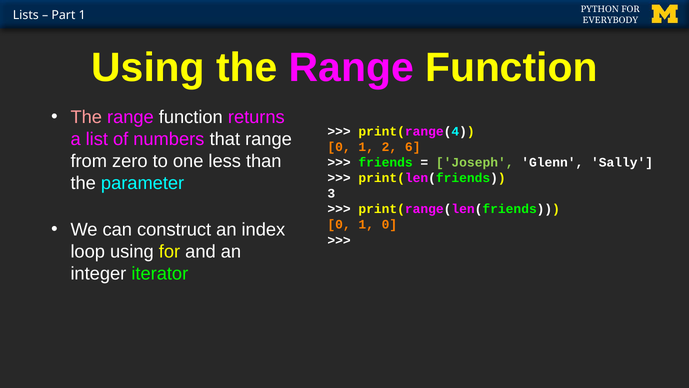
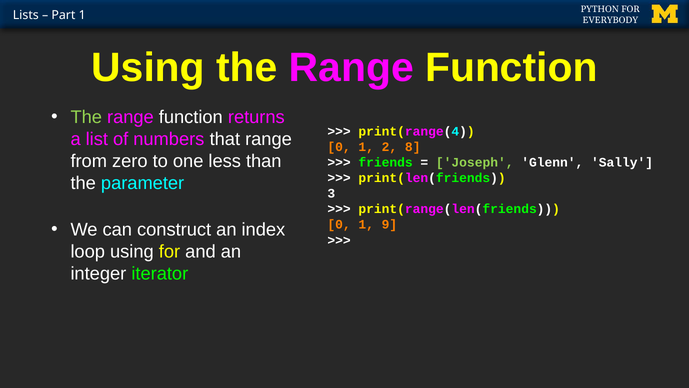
The at (86, 117) colour: pink -> light green
6: 6 -> 8
1 0: 0 -> 9
